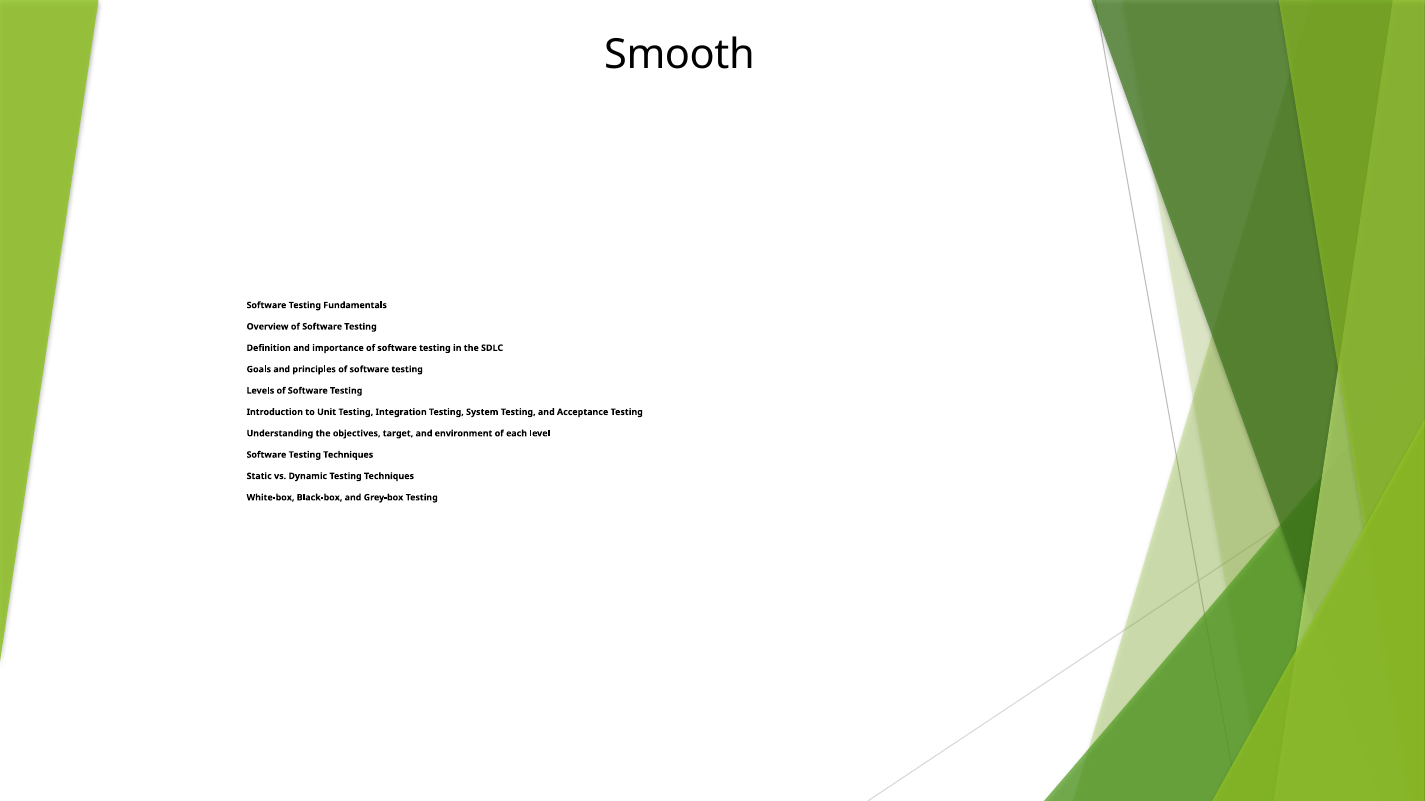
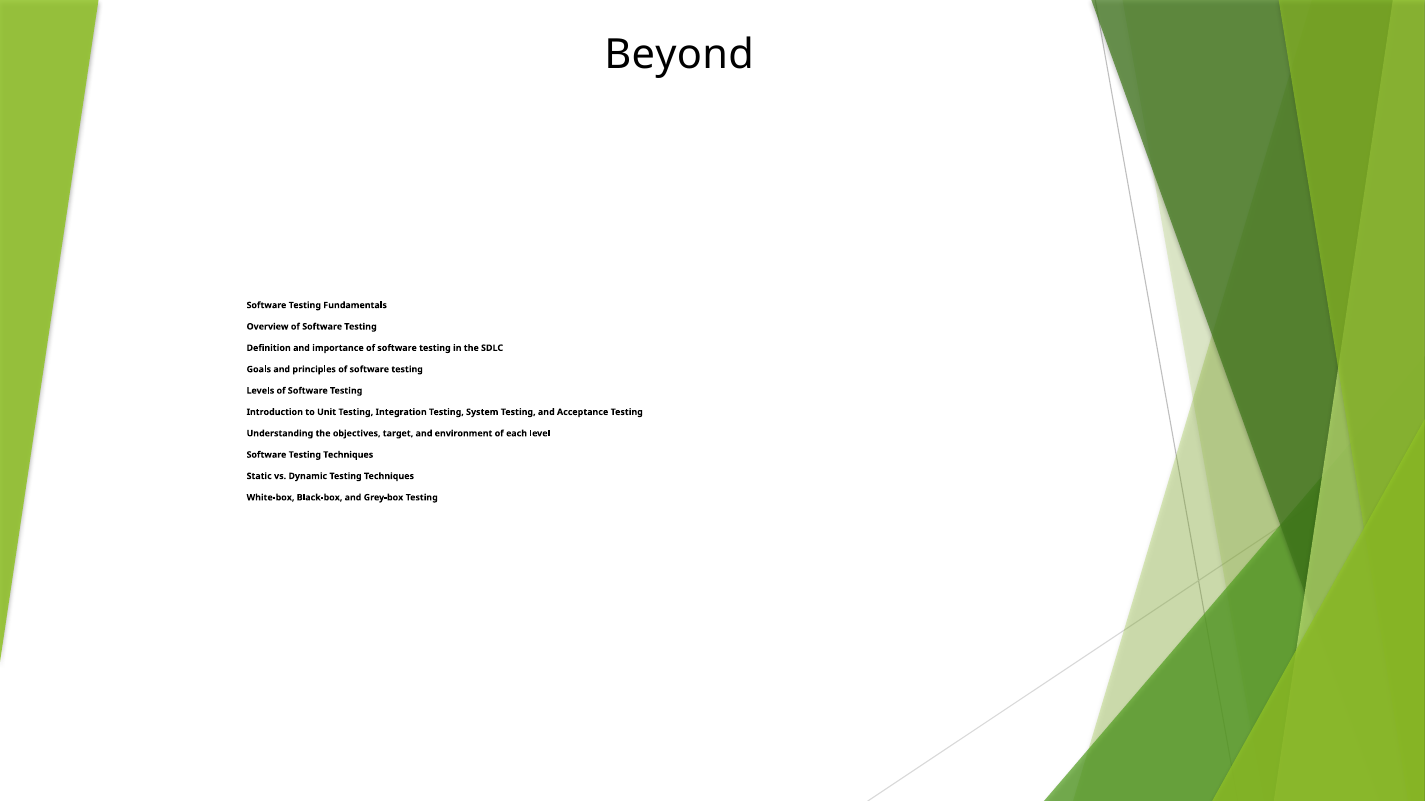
Smooth: Smooth -> Beyond
